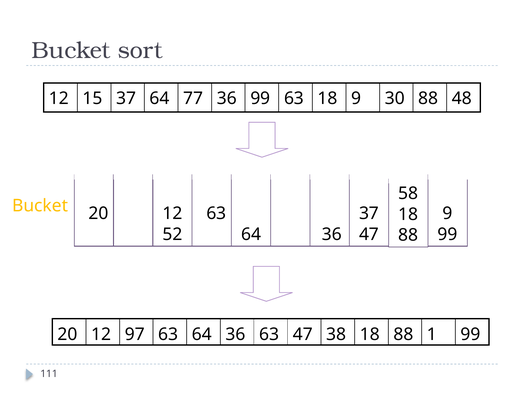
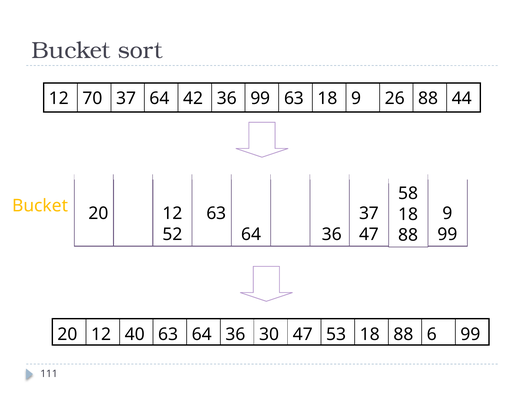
15: 15 -> 70
77: 77 -> 42
30: 30 -> 26
48: 48 -> 44
97: 97 -> 40
36 63: 63 -> 30
38: 38 -> 53
1: 1 -> 6
